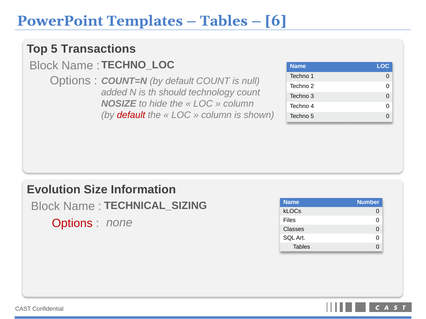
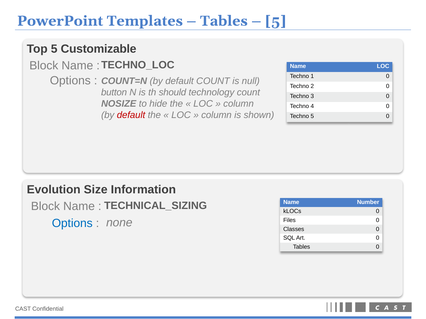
6 at (276, 21): 6 -> 5
Transactions: Transactions -> Customizable
added: added -> button
Options at (72, 223) colour: red -> blue
